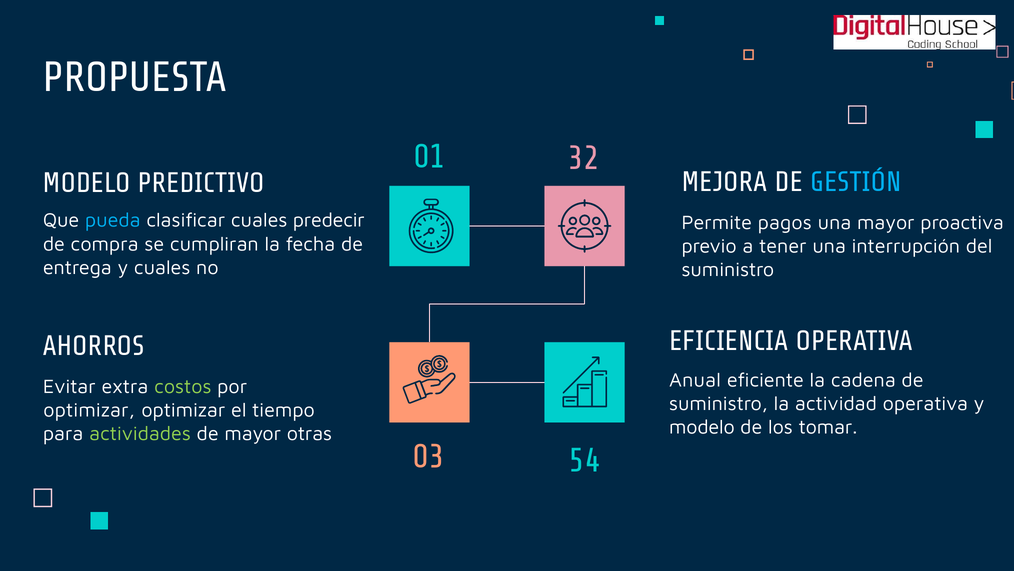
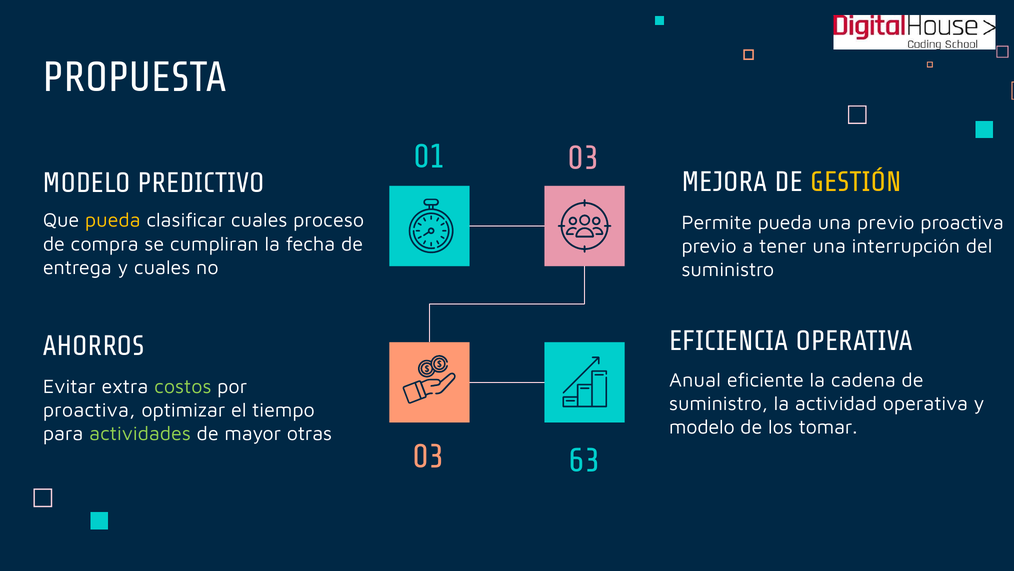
01 32: 32 -> 03
GESTIÓN colour: light blue -> yellow
pueda at (113, 220) colour: light blue -> yellow
predecir: predecir -> proceso
Permite pagos: pagos -> pueda
una mayor: mayor -> previo
optimizar at (89, 410): optimizar -> proactiva
54: 54 -> 63
